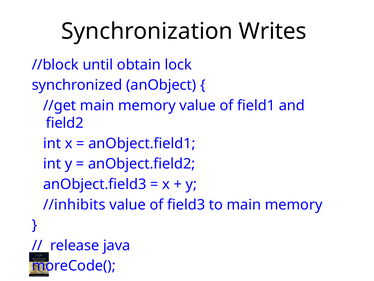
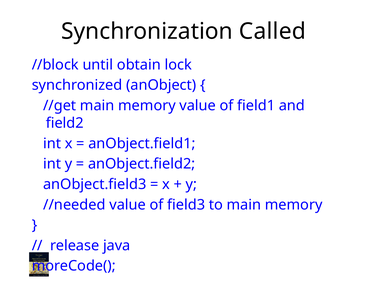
Writes: Writes -> Called
//inhibits: //inhibits -> //needed
